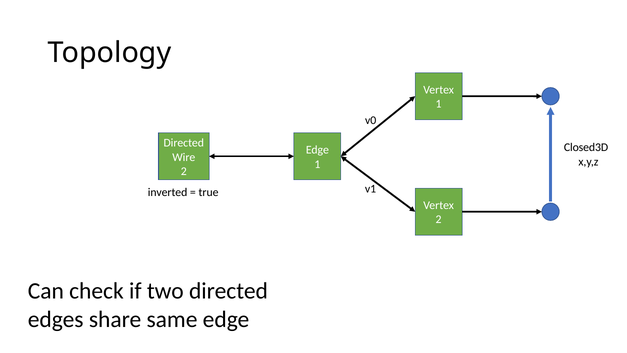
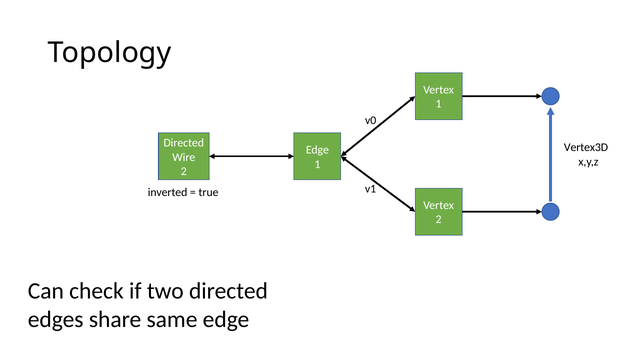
Closed3D: Closed3D -> Vertex3D
